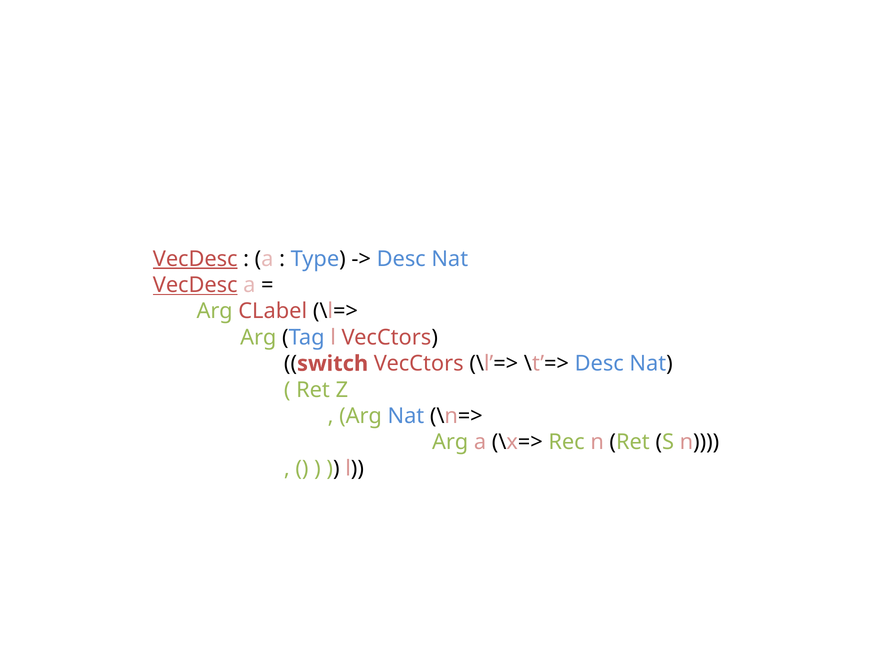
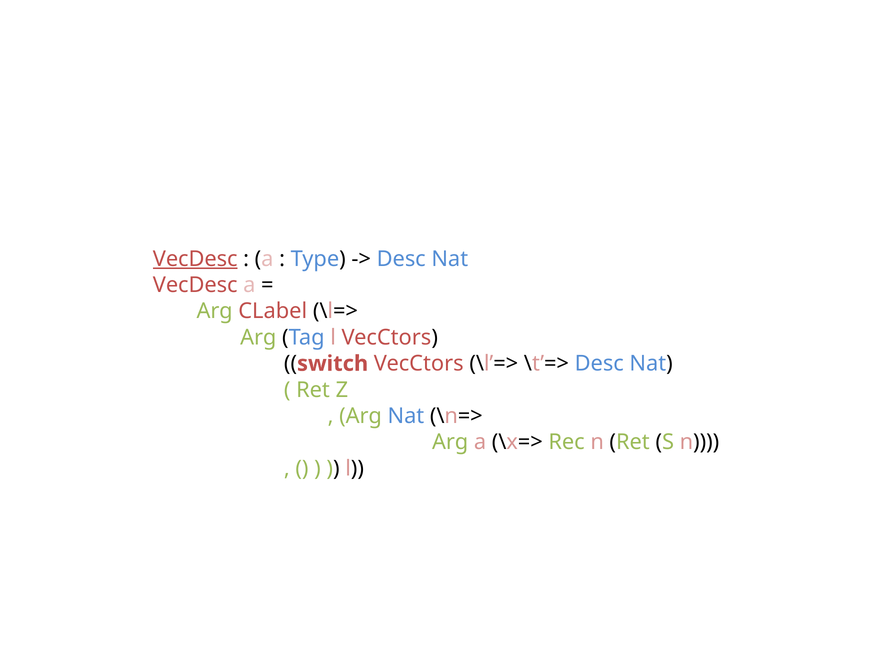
VecDesc at (195, 285) underline: present -> none
